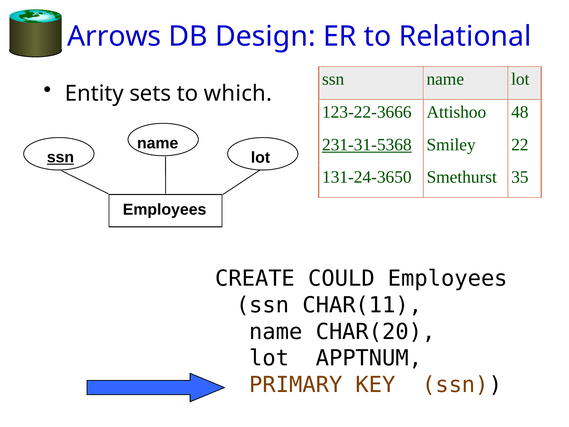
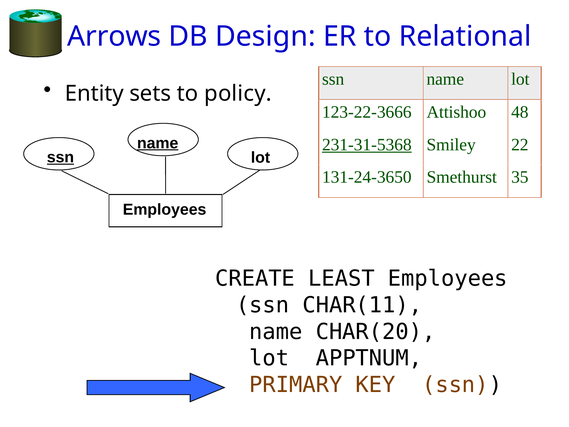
which: which -> policy
name at (158, 143) underline: none -> present
COULD: COULD -> LEAST
